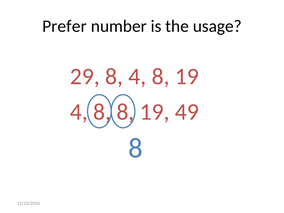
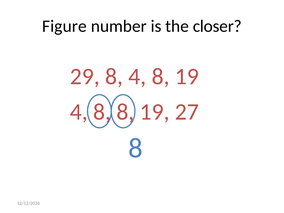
Prefer: Prefer -> Figure
usage: usage -> closer
49: 49 -> 27
